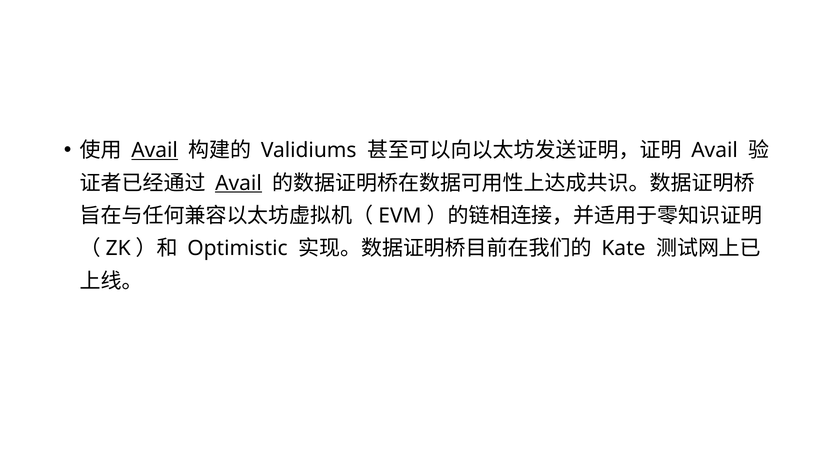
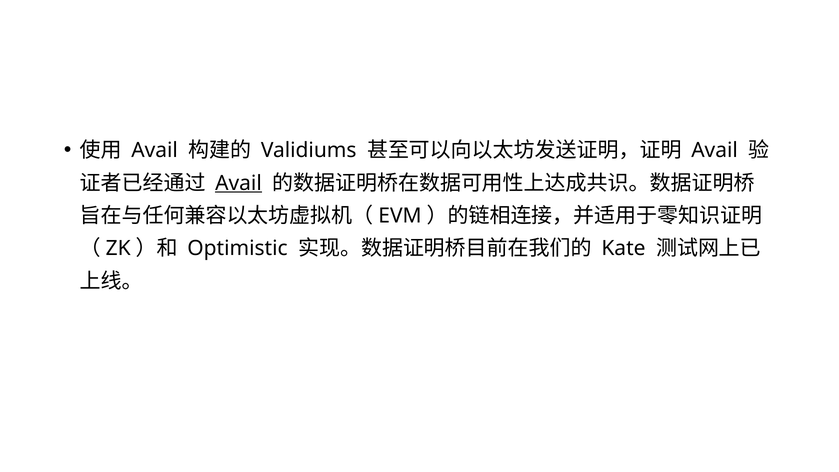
Avail at (155, 150) underline: present -> none
